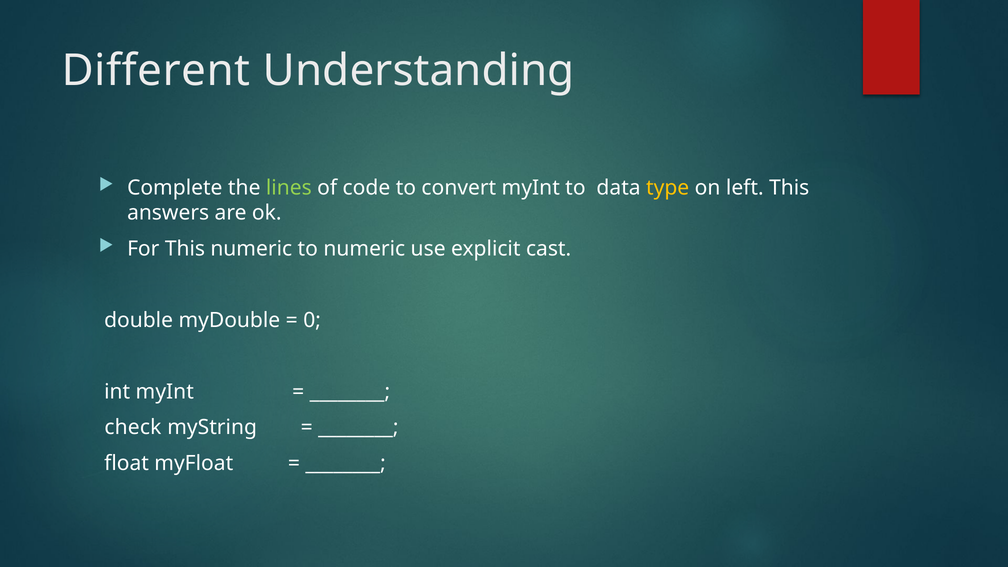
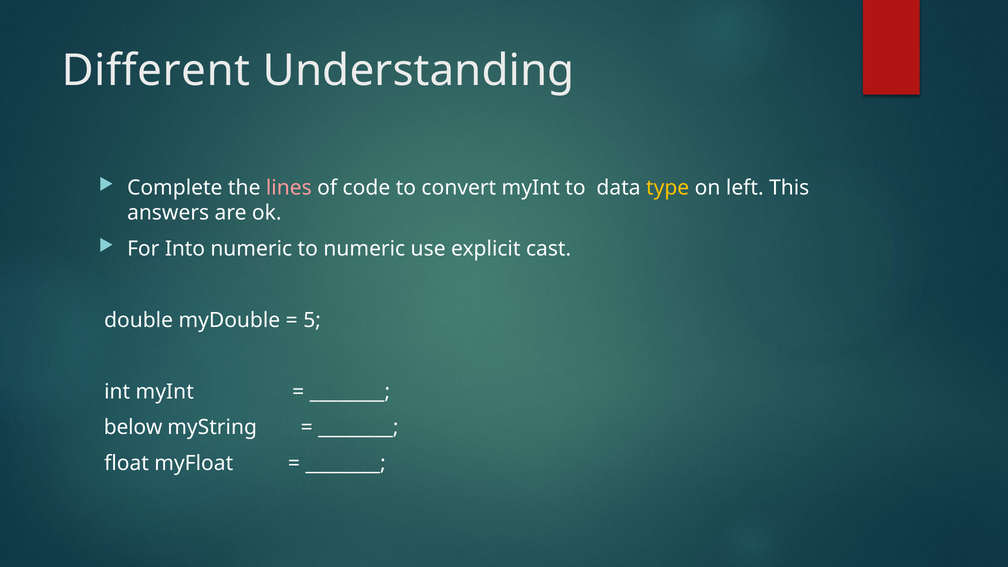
lines colour: light green -> pink
For This: This -> Into
0: 0 -> 5
check: check -> below
